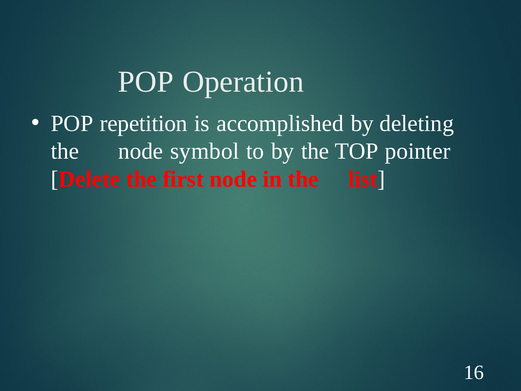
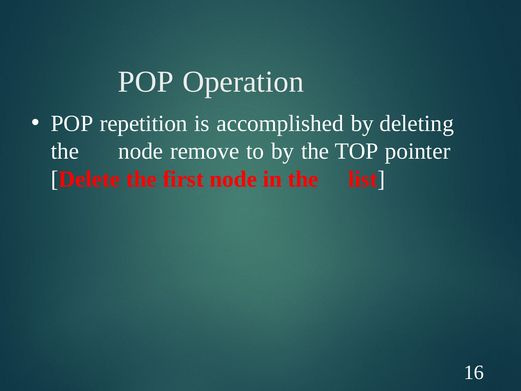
symbol: symbol -> remove
